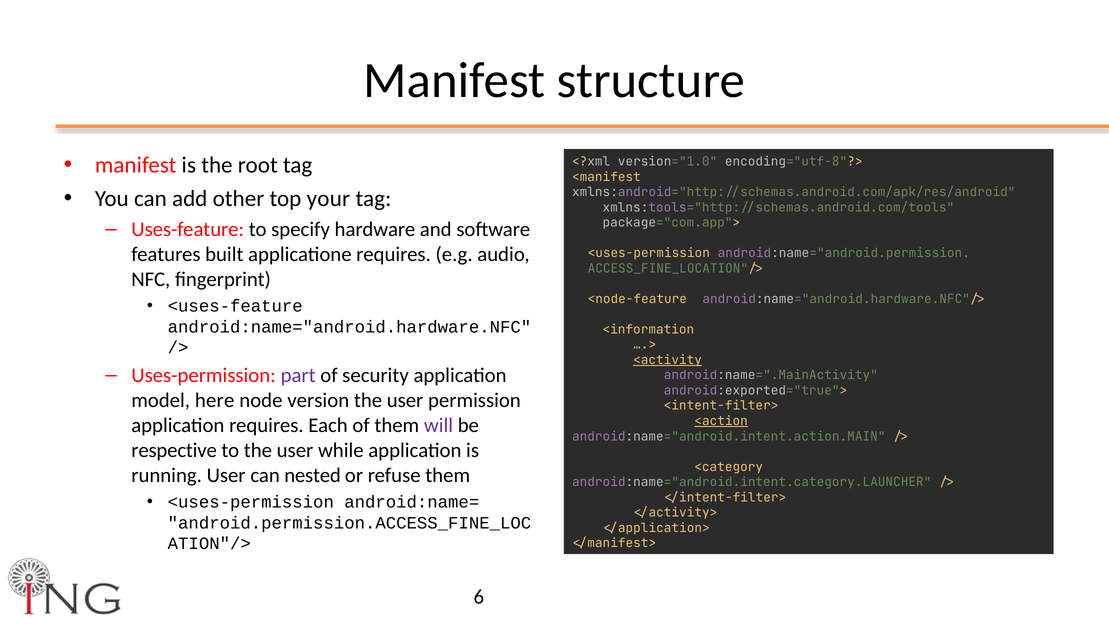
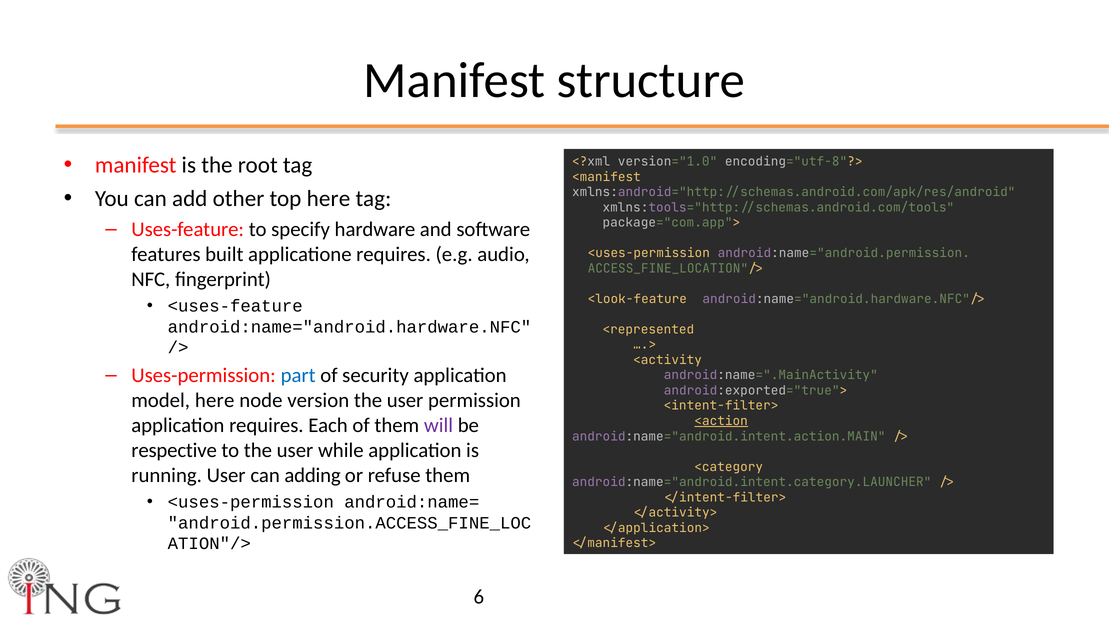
top your: your -> here
<node-feature: <node-feature -> <look-feature
<information: <information -> <represented
<activity underline: present -> none
part colour: purple -> blue
nested: nested -> adding
